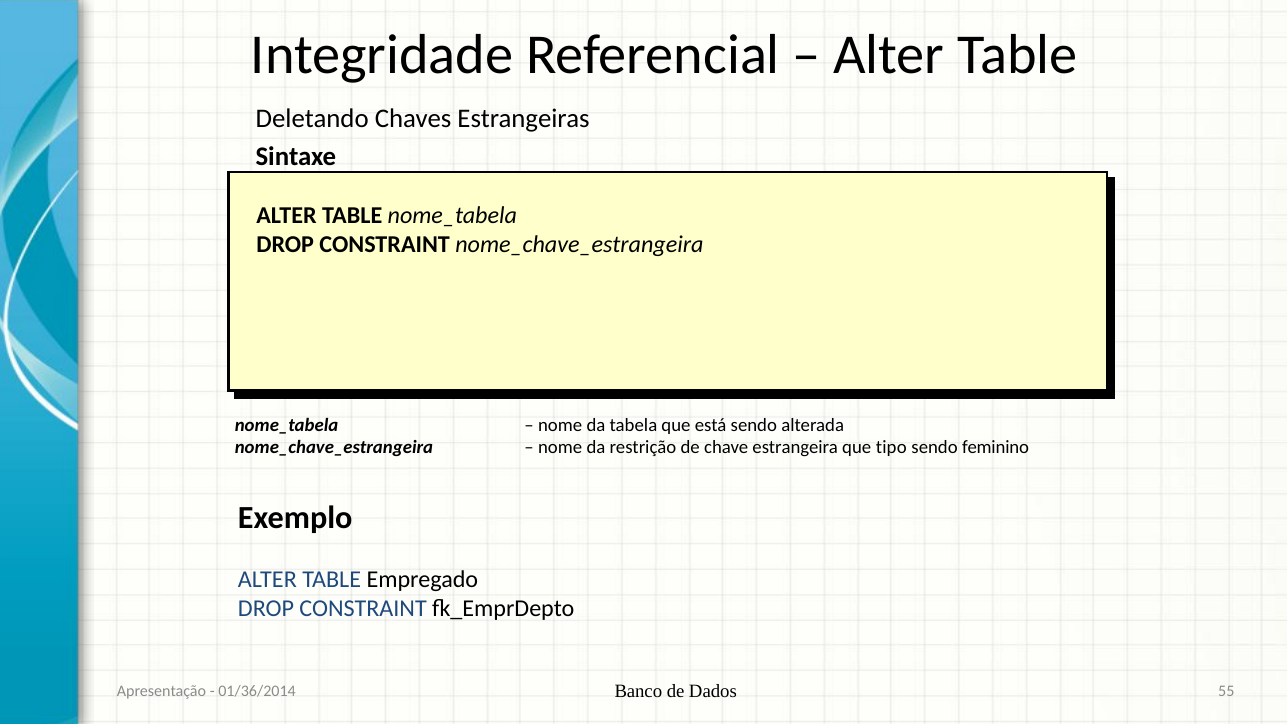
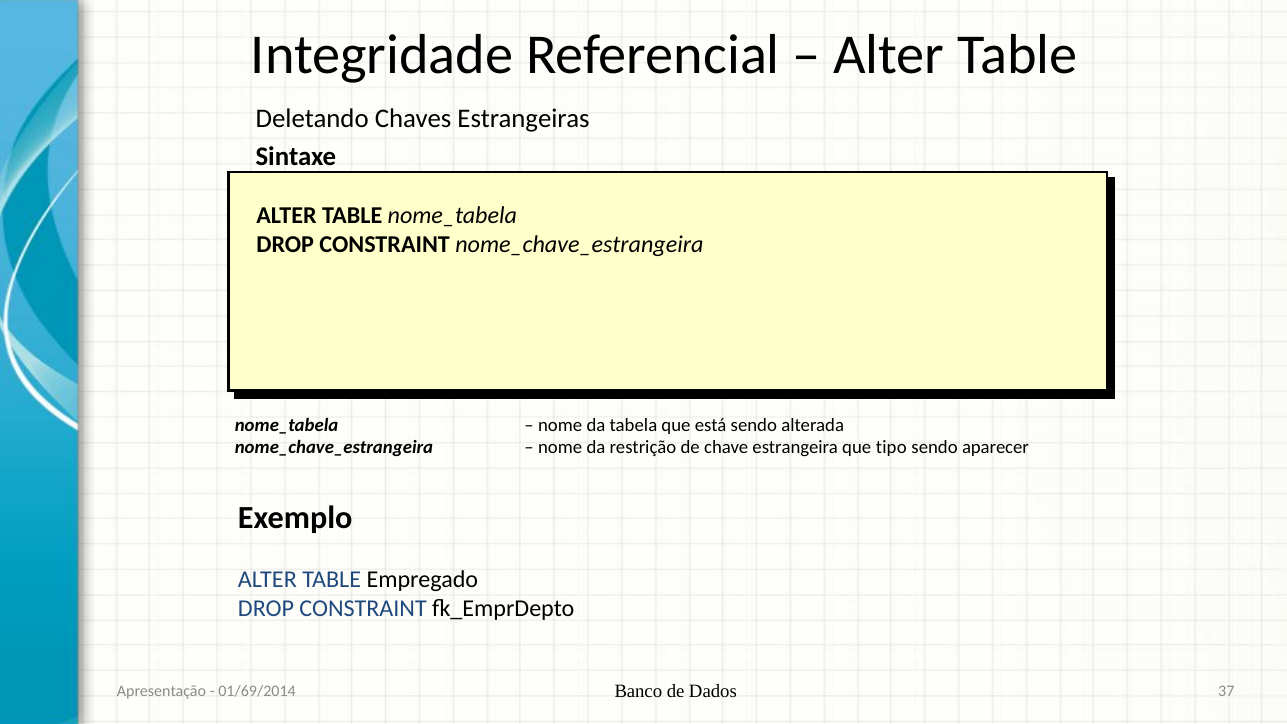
feminino: feminino -> aparecer
55: 55 -> 37
01/36/2014: 01/36/2014 -> 01/69/2014
